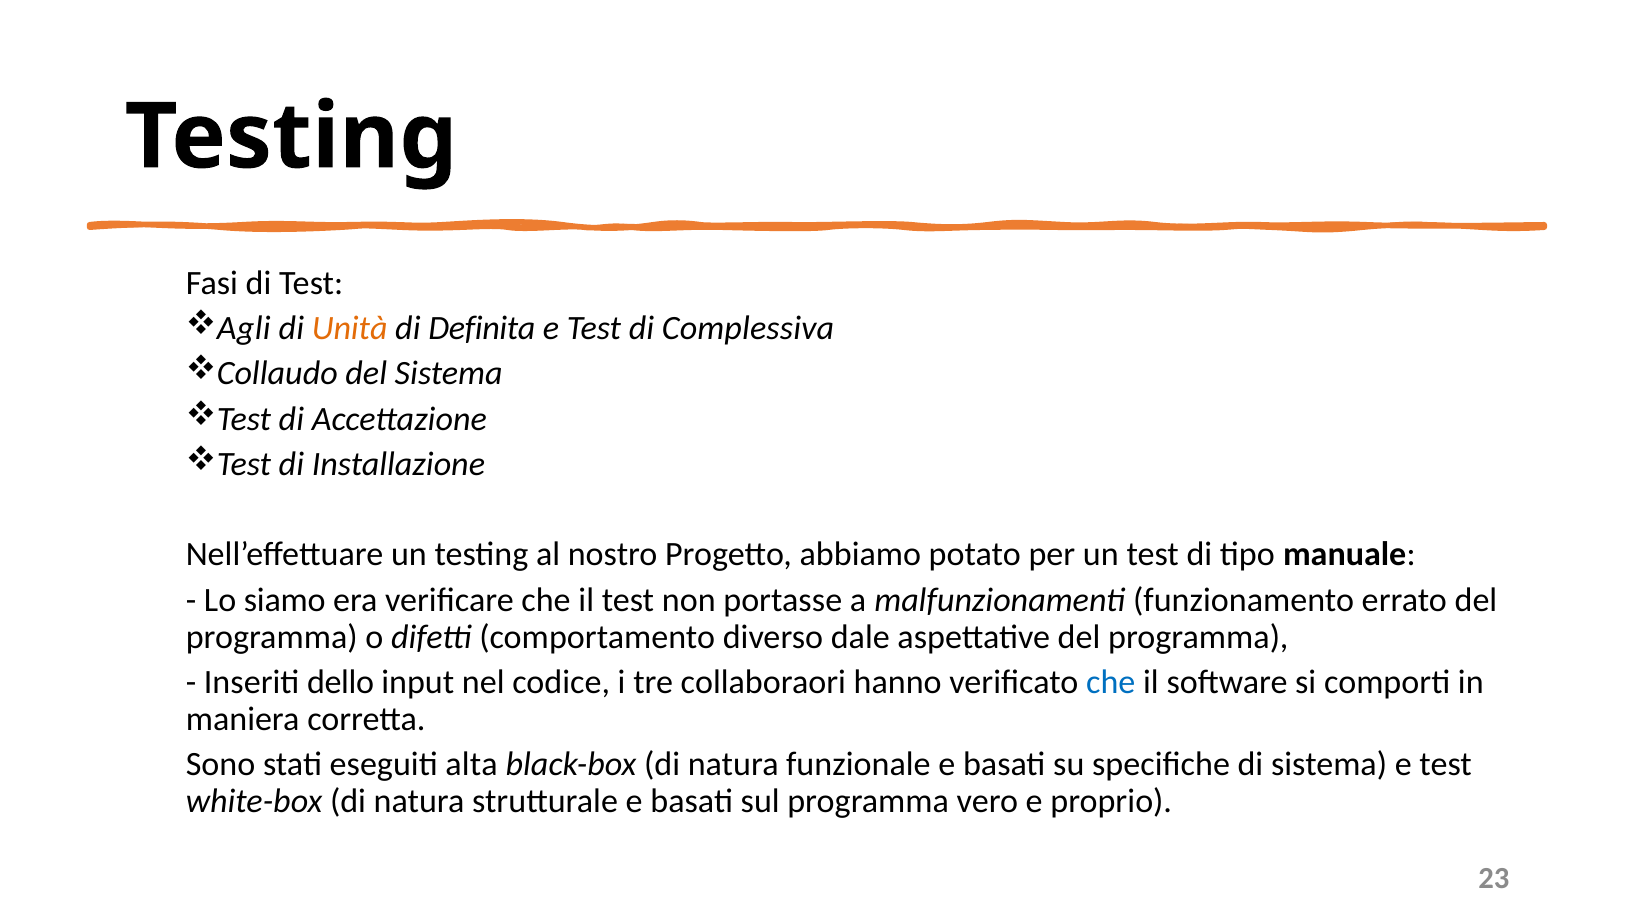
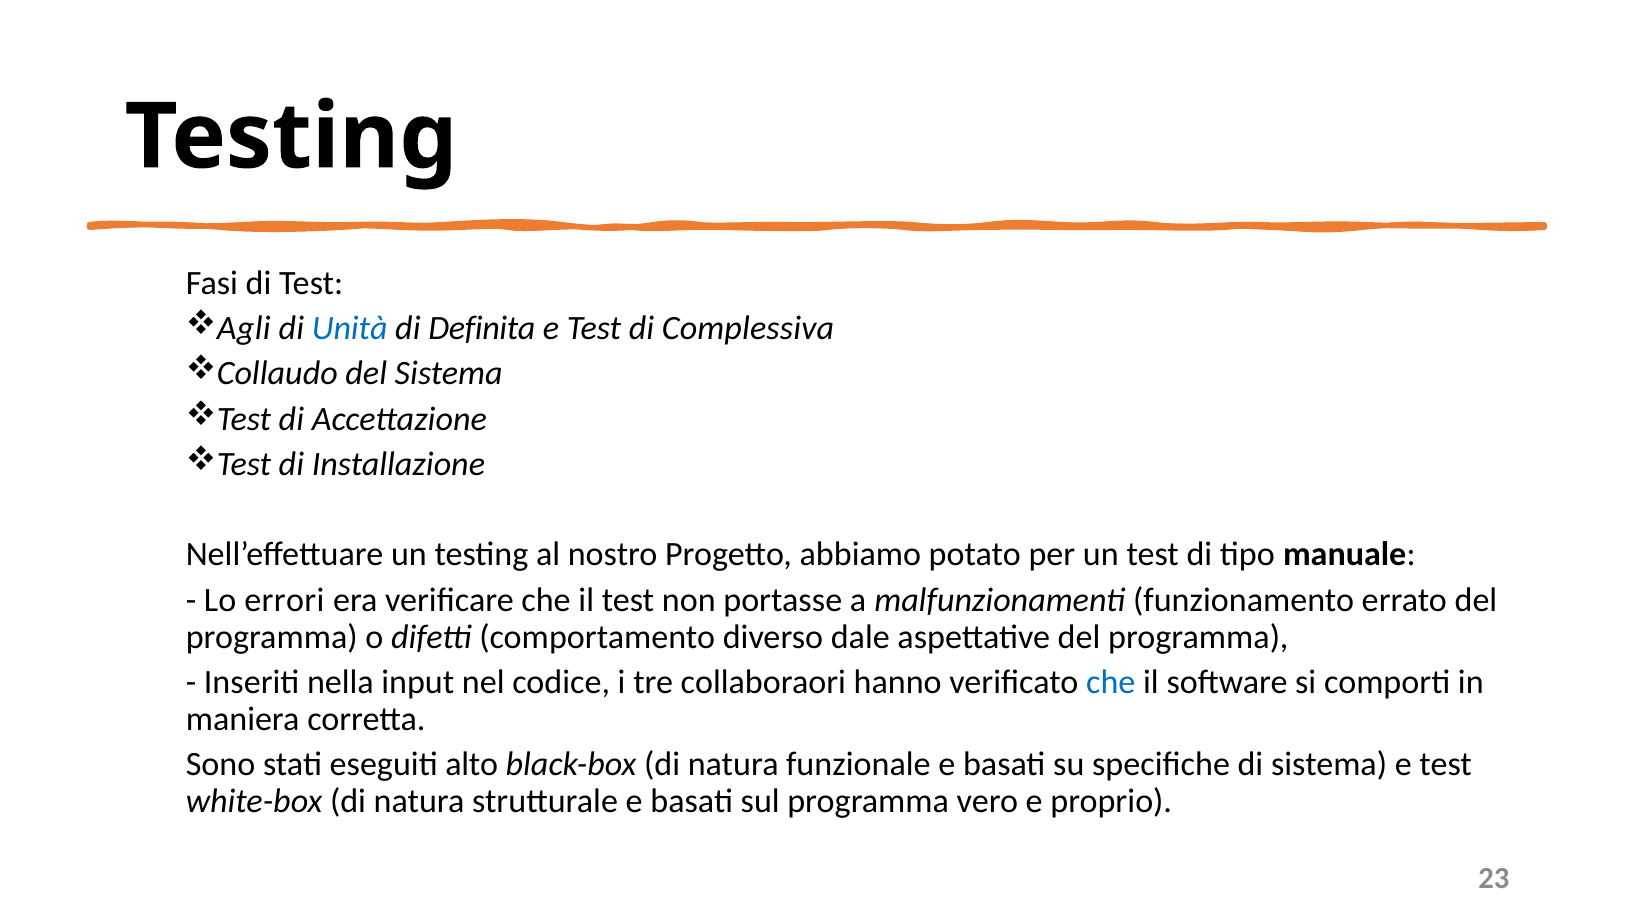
Unità colour: orange -> blue
siamo: siamo -> errori
dello: dello -> nella
alta: alta -> alto
